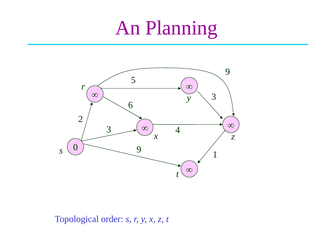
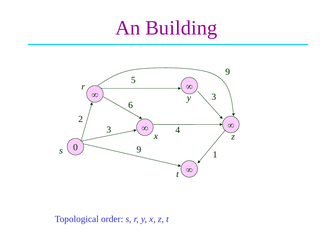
Planning: Planning -> Building
